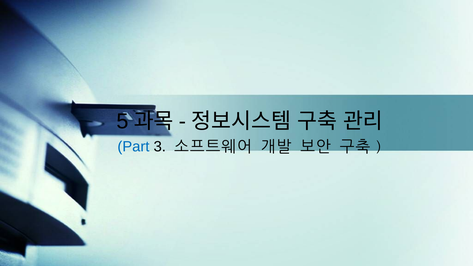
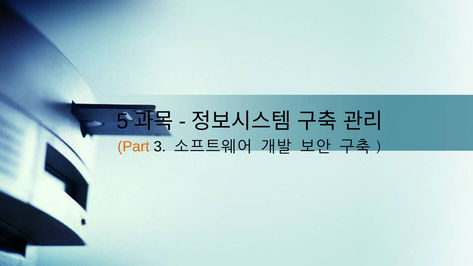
Part colour: blue -> orange
